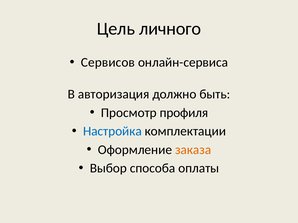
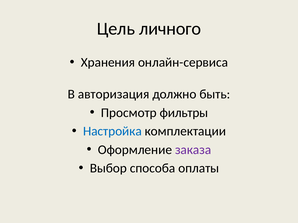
Сервисов: Сервисов -> Хранения
профиля: профиля -> фильтры
заказа colour: orange -> purple
